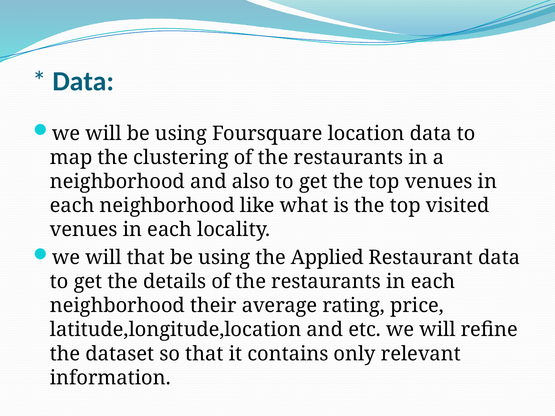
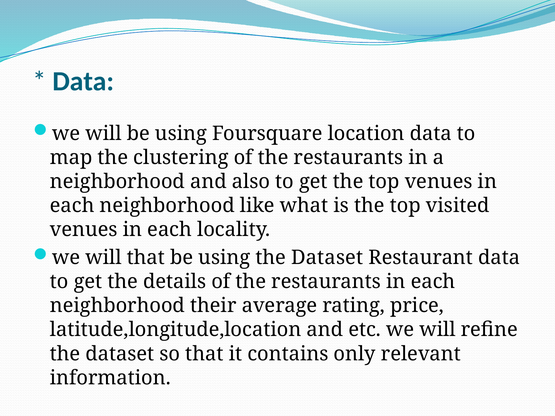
using the Applied: Applied -> Dataset
